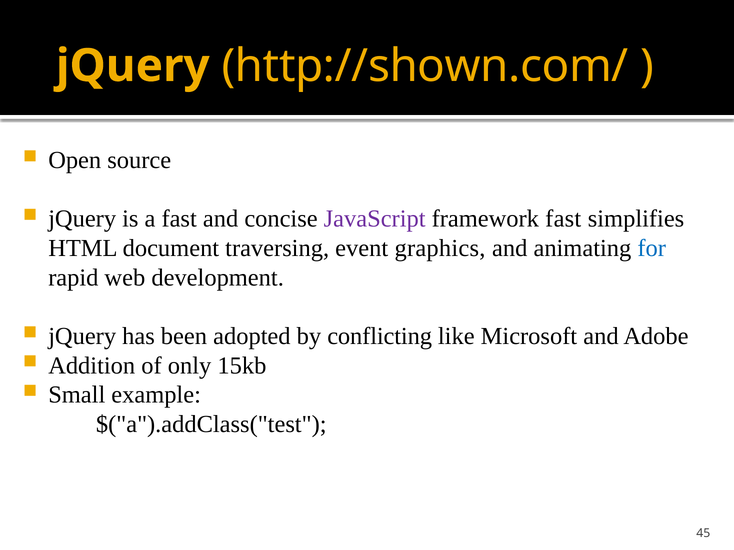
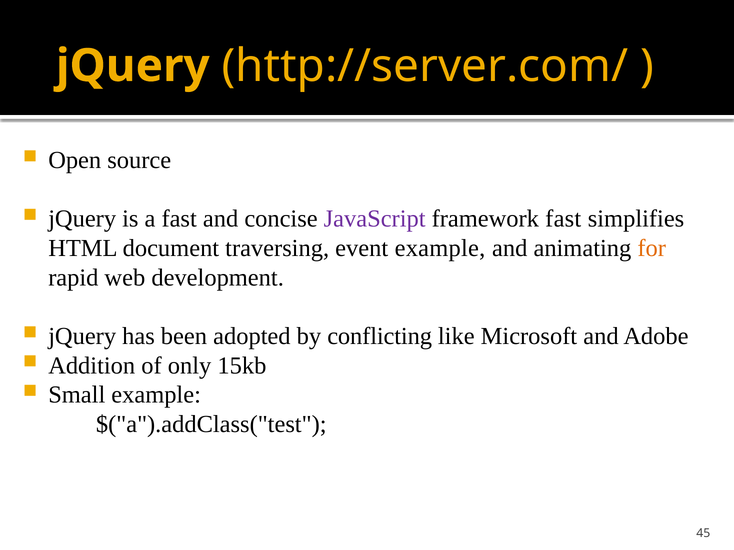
http://shown.com/: http://shown.com/ -> http://server.com/
event graphics: graphics -> example
for colour: blue -> orange
